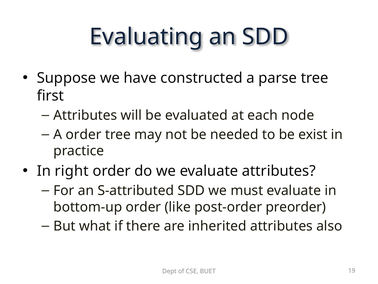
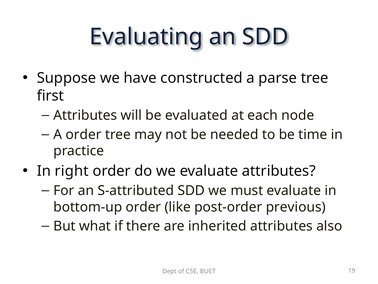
exist: exist -> time
preorder: preorder -> previous
